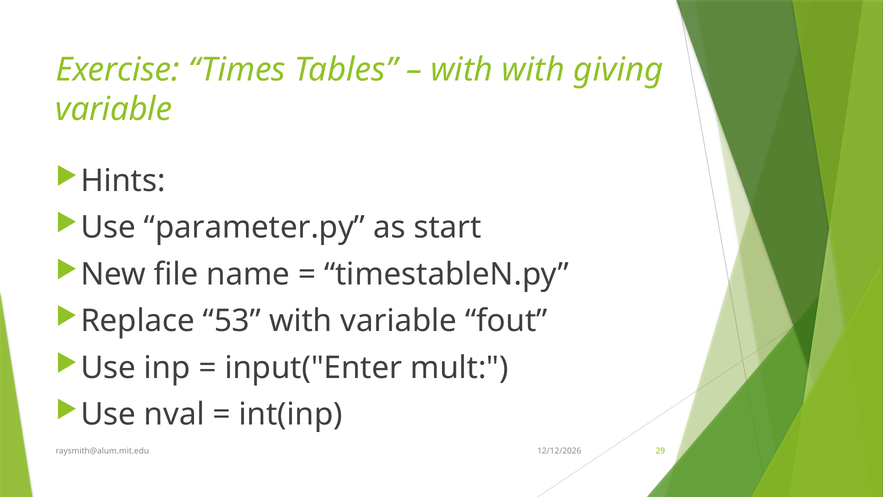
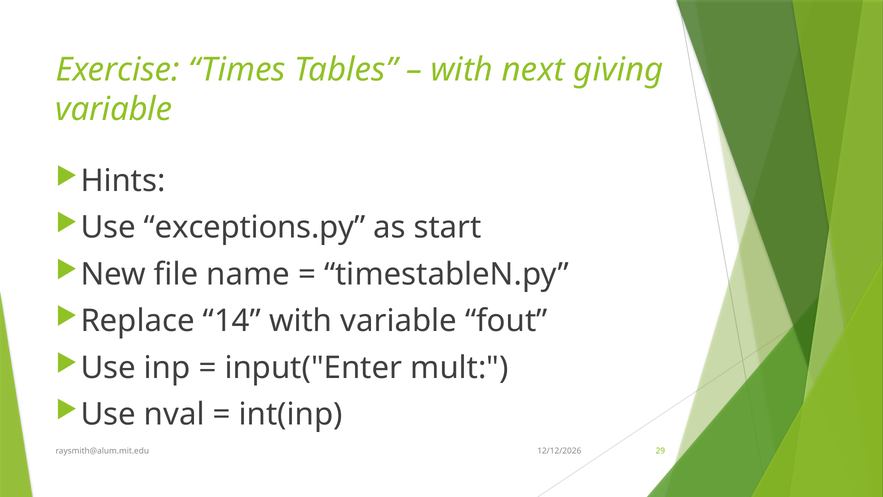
with with: with -> next
parameter.py: parameter.py -> exceptions.py
53: 53 -> 14
